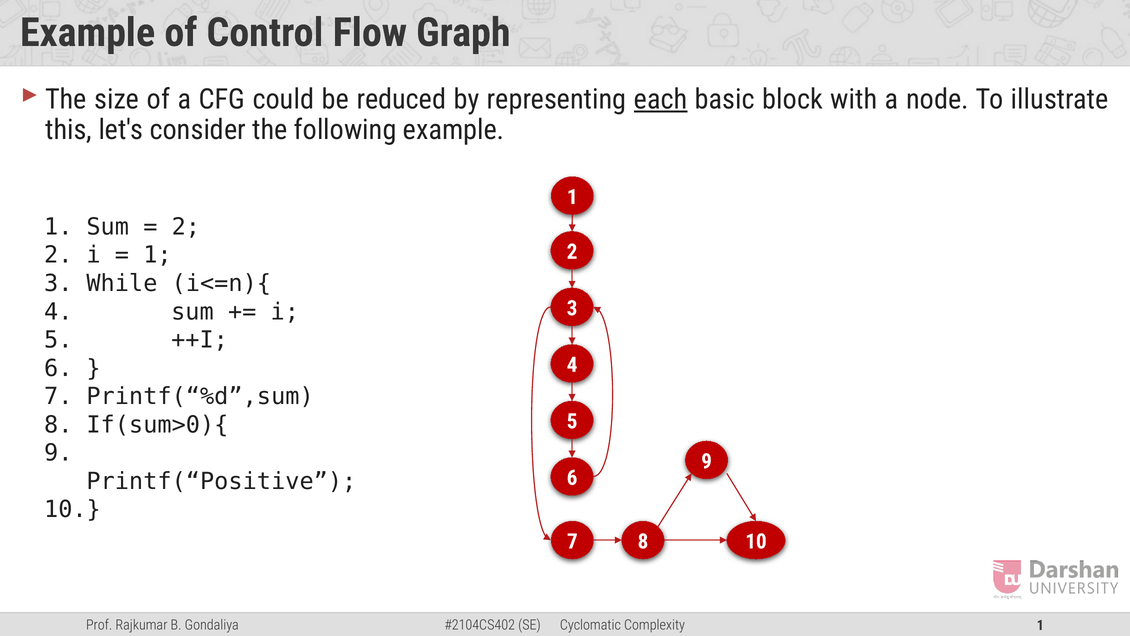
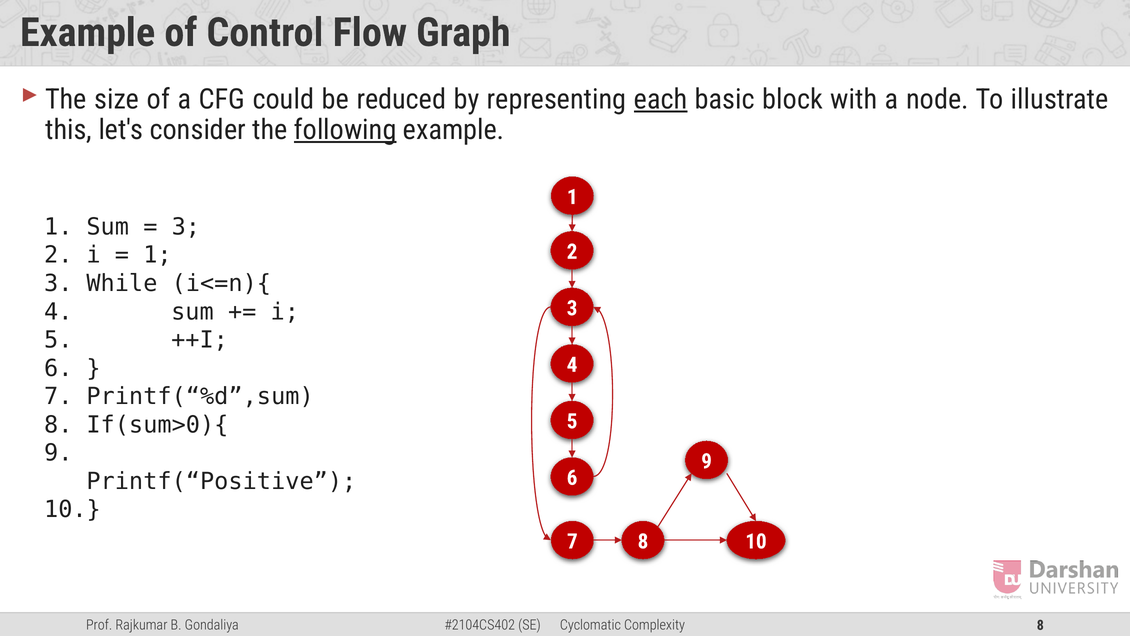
following underline: none -> present
2 at (186, 227): 2 -> 3
1 at (1040, 625): 1 -> 8
